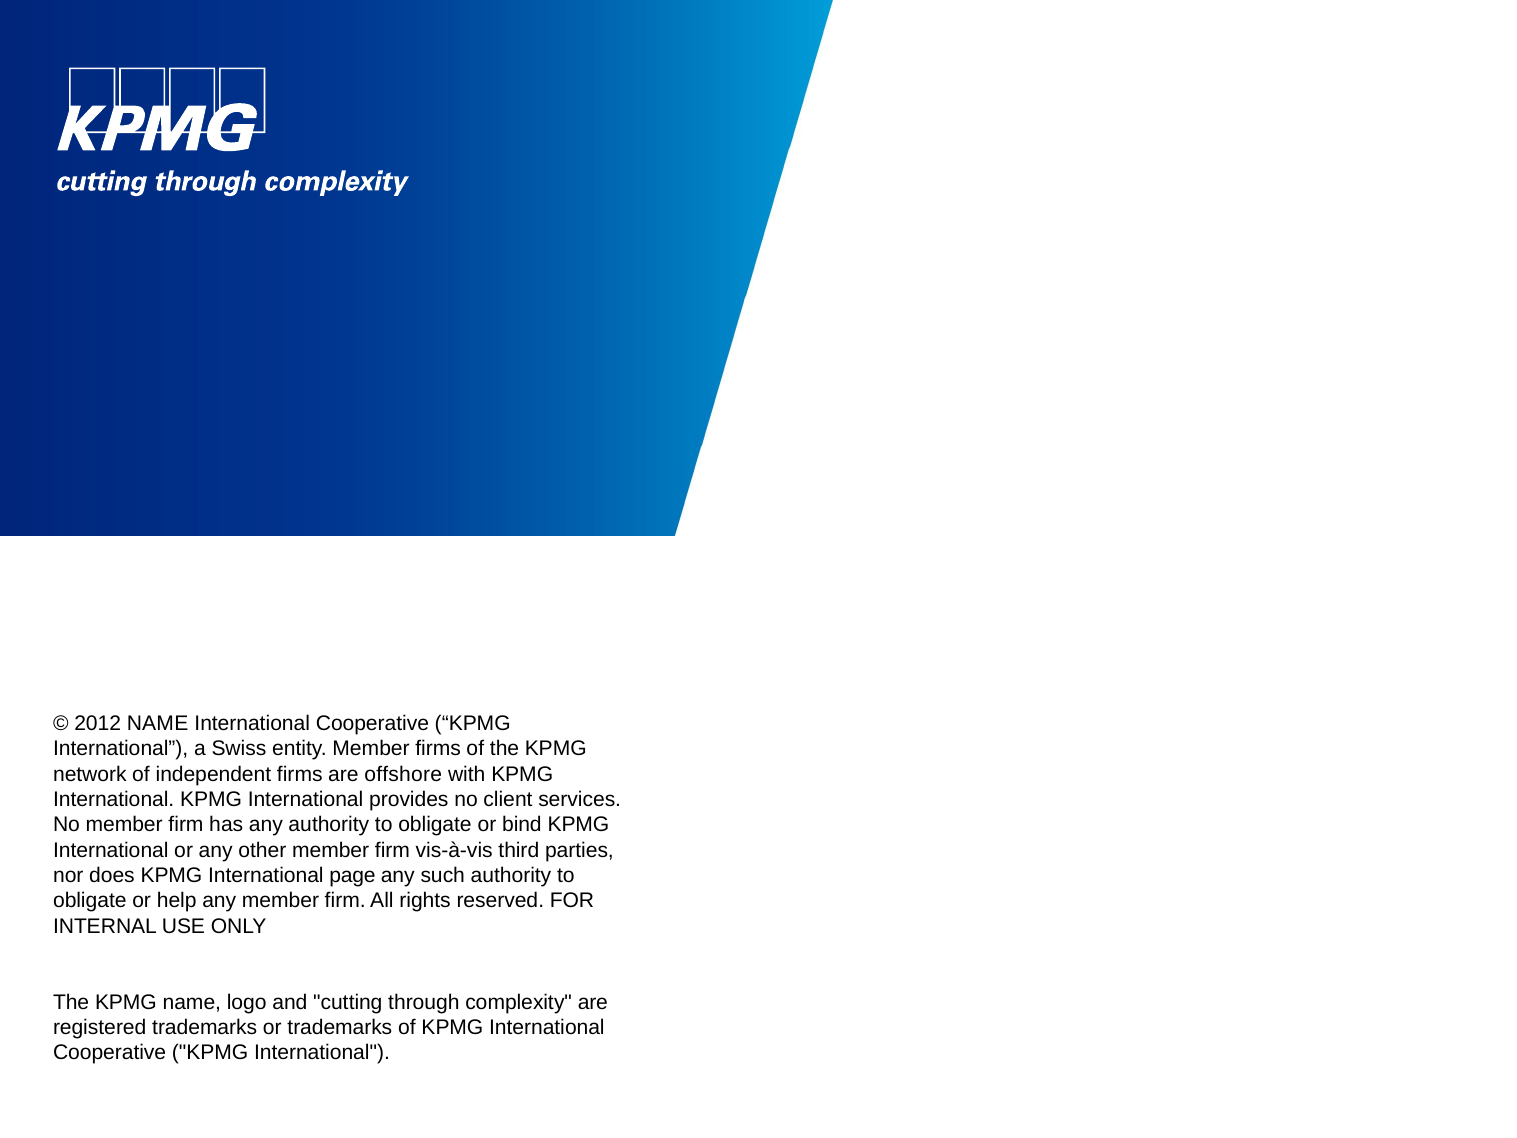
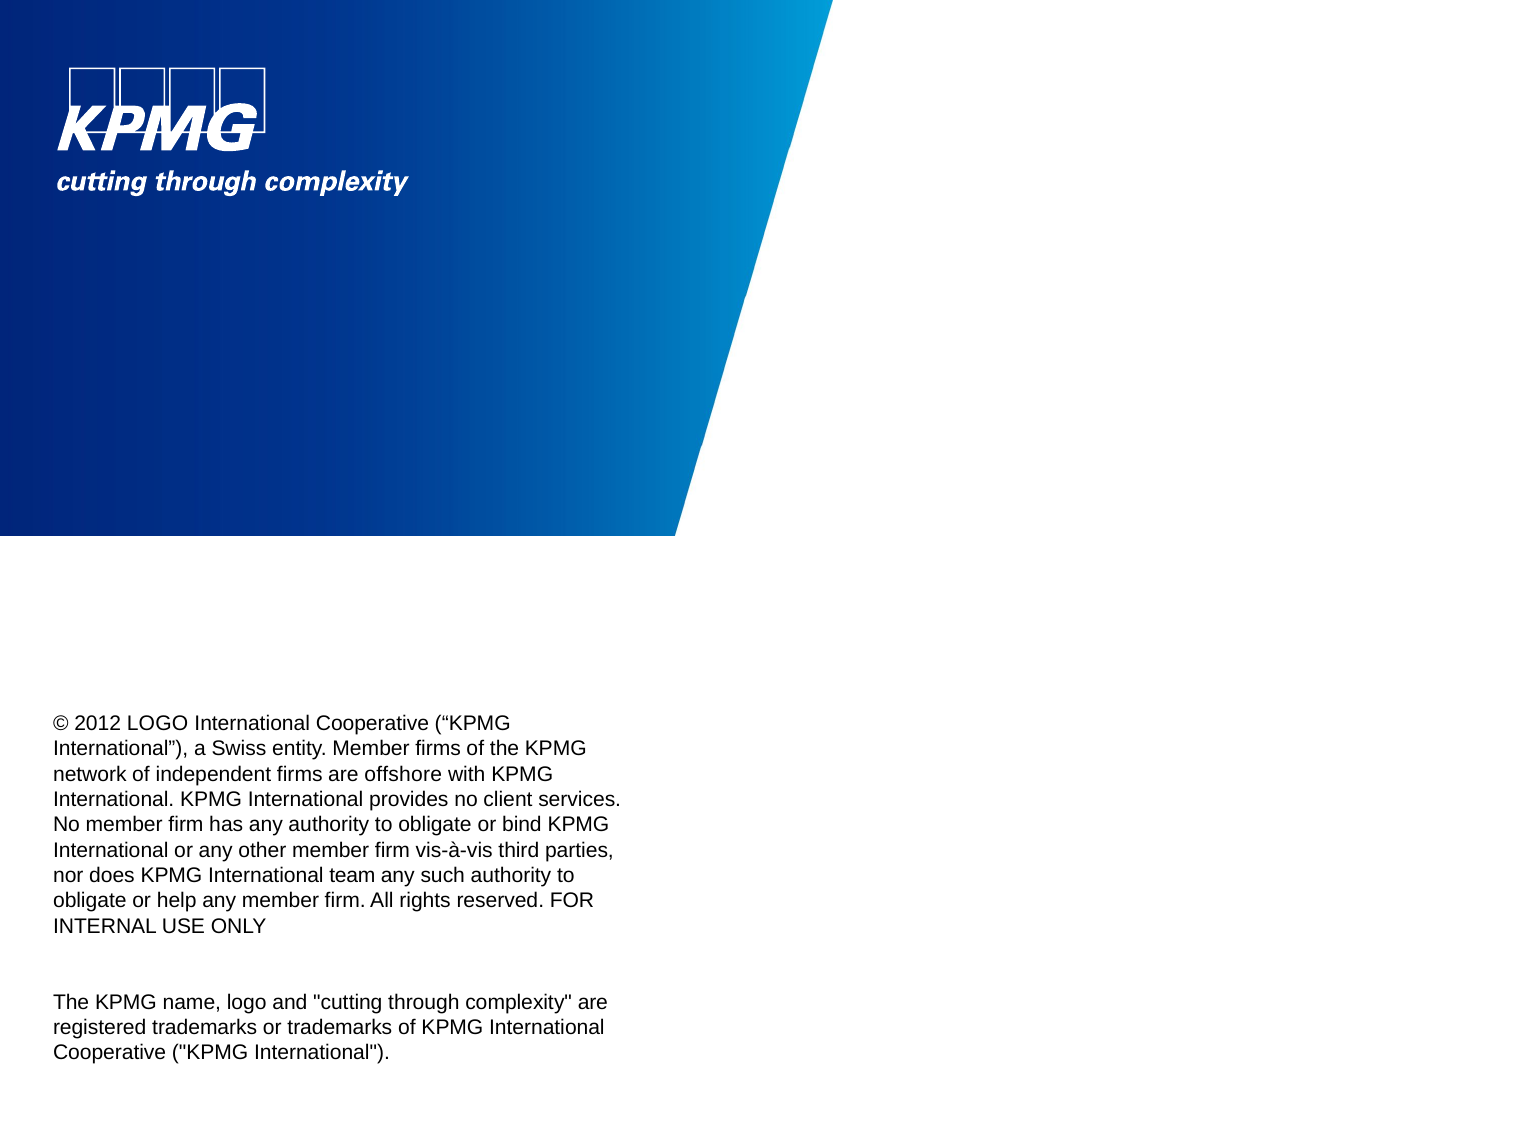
2012 NAME: NAME -> LOGO
page: page -> team
